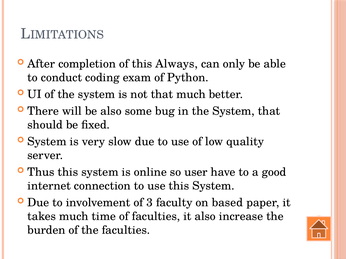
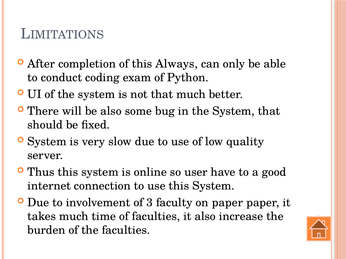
on based: based -> paper
